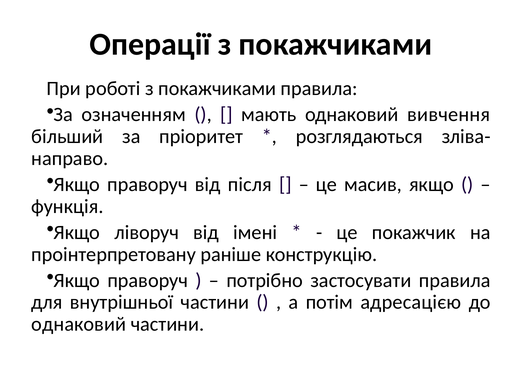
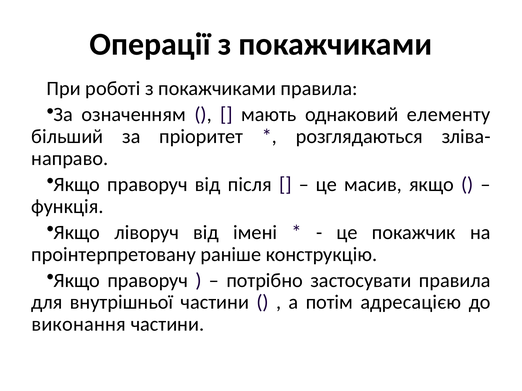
вивчення: вивчення -> елементу
однаковий at (79, 325): однаковий -> виконання
